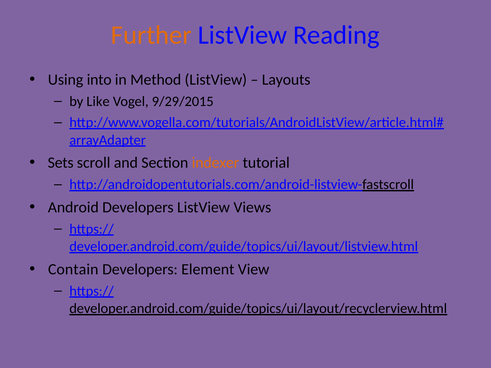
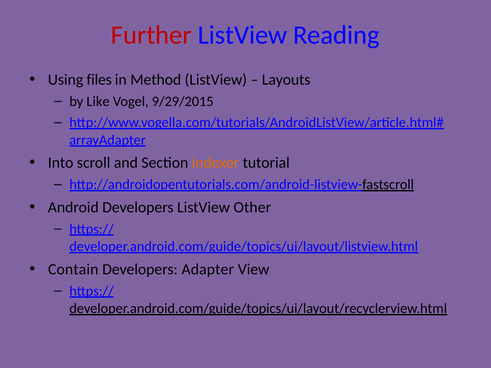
Further colour: orange -> red
into: into -> files
Sets: Sets -> Into
Views: Views -> Other
Element: Element -> Adapter
